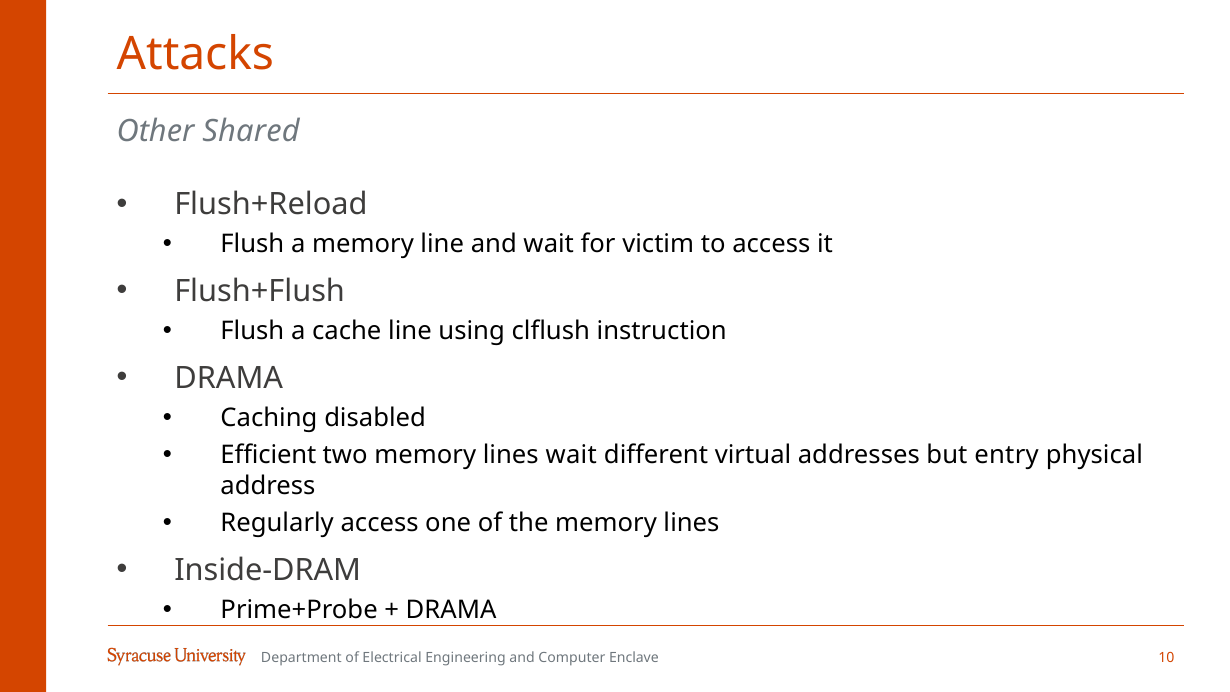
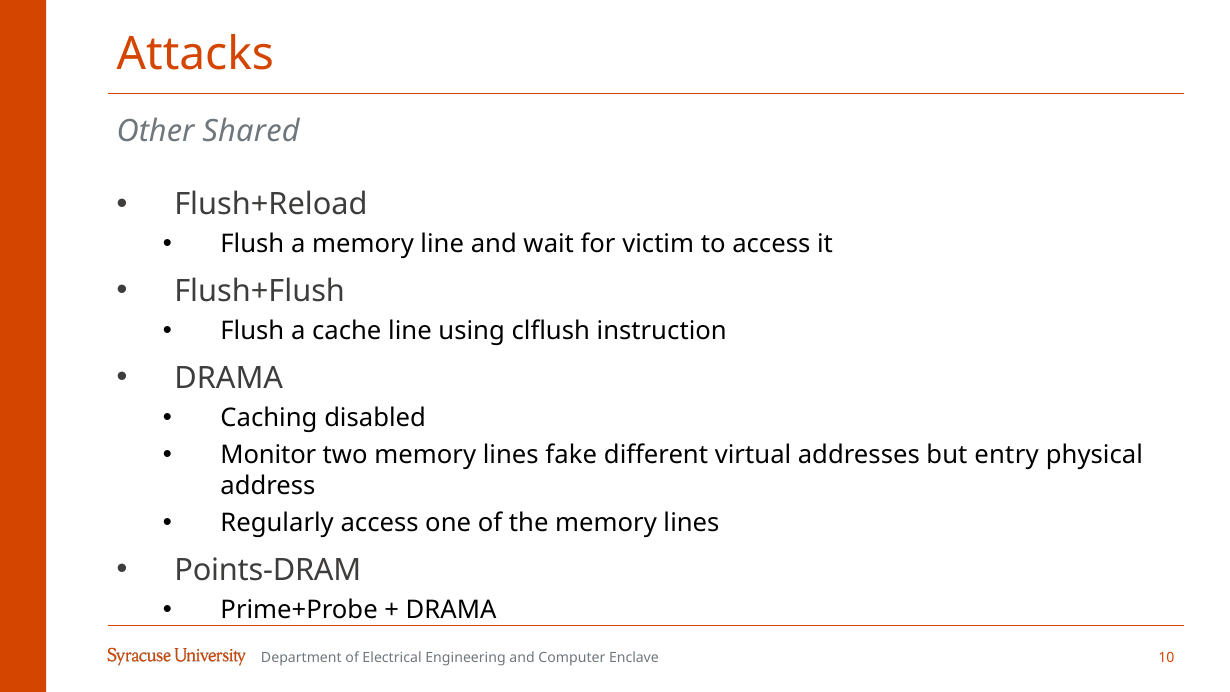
Efficient: Efficient -> Monitor
lines wait: wait -> fake
Inside-DRAM: Inside-DRAM -> Points-DRAM
